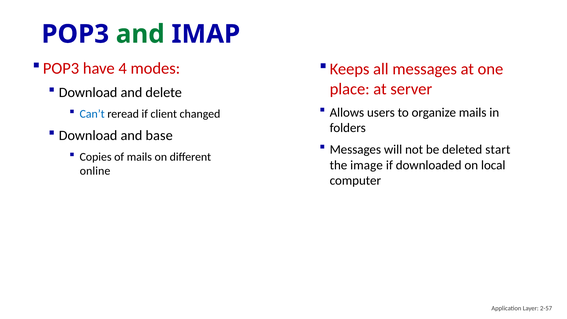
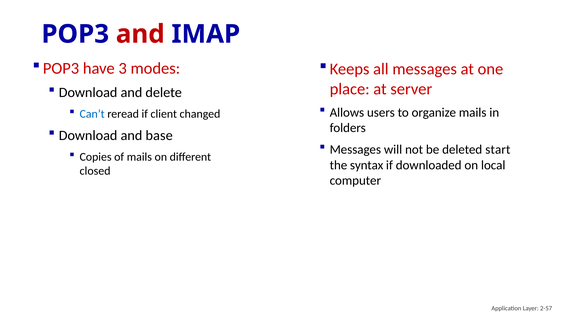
and at (140, 34) colour: green -> red
4: 4 -> 3
image: image -> syntax
online: online -> closed
